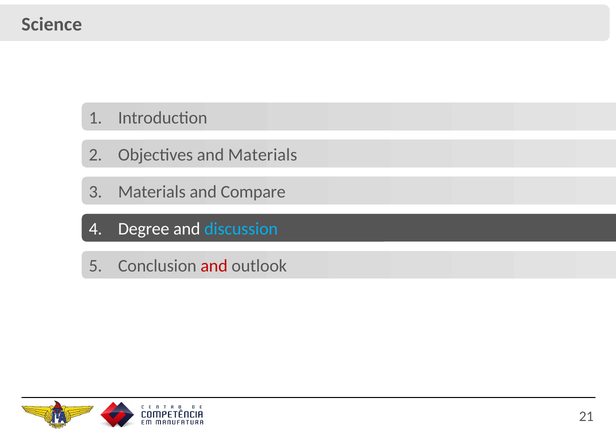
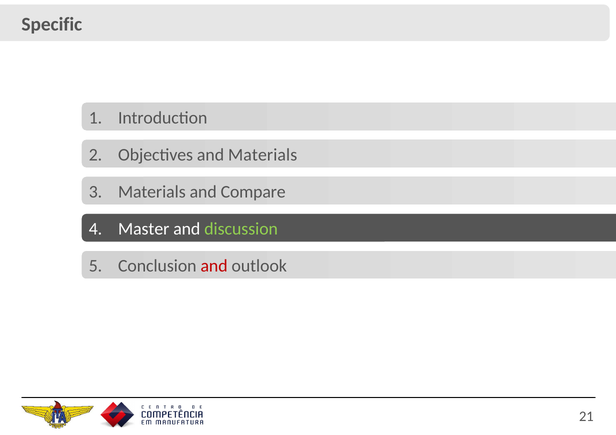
Science: Science -> Specific
Degree: Degree -> Master
discussion colour: light blue -> light green
